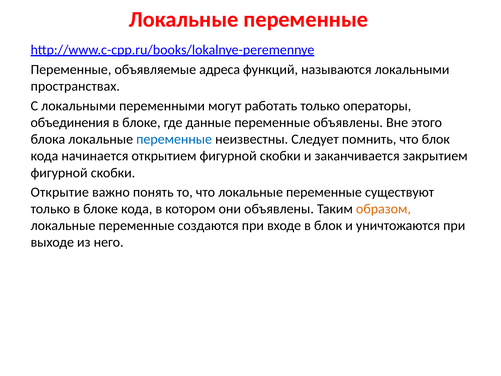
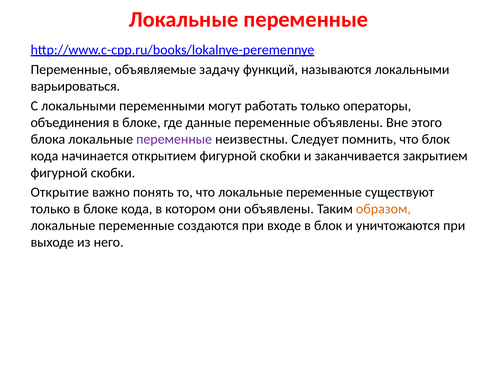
адреса: адреса -> задачу
пространствах: пространствах -> варьироваться
переменные at (174, 139) colour: blue -> purple
